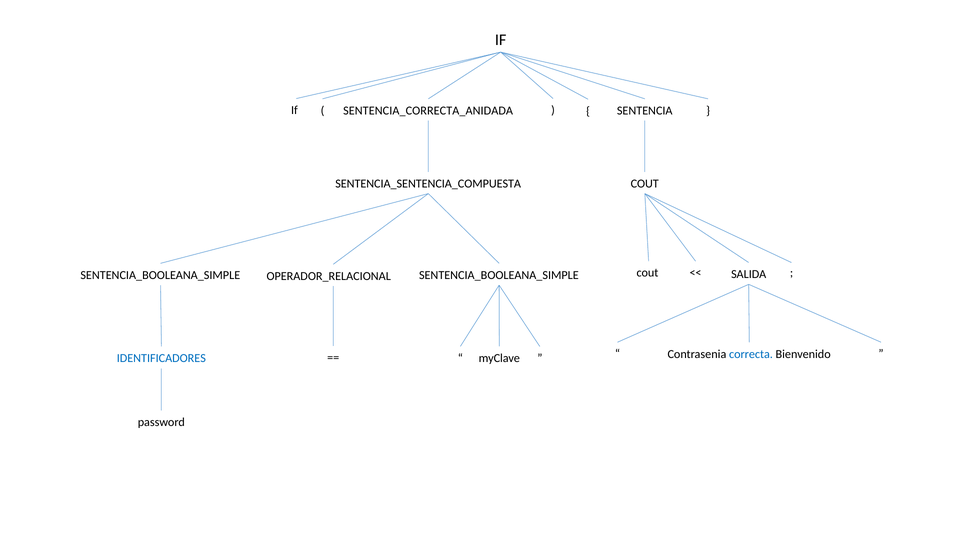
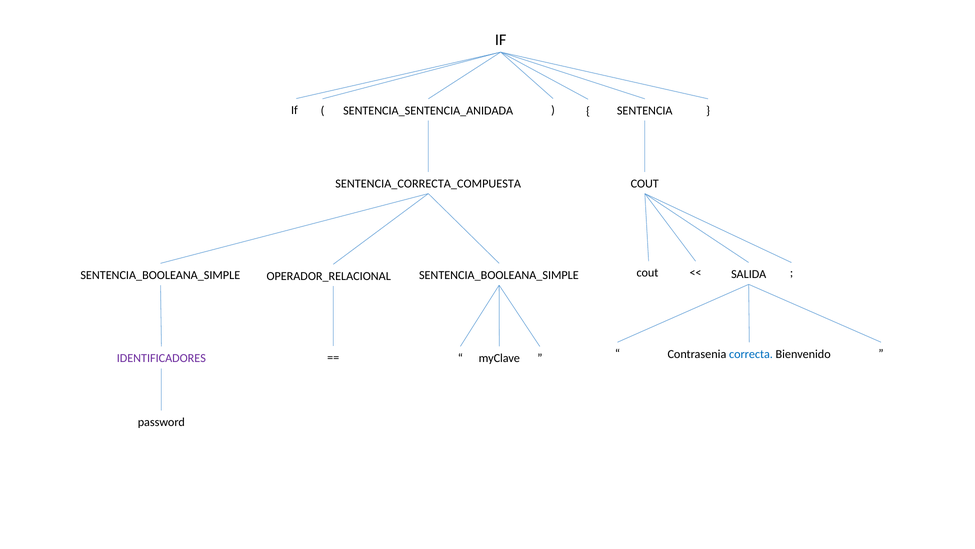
SENTENCIA_CORRECTA_ANIDADA: SENTENCIA_CORRECTA_ANIDADA -> SENTENCIA_SENTENCIA_ANIDADA
SENTENCIA_SENTENCIA_COMPUESTA: SENTENCIA_SENTENCIA_COMPUESTA -> SENTENCIA_CORRECTA_COMPUESTA
IDENTIFICADORES colour: blue -> purple
